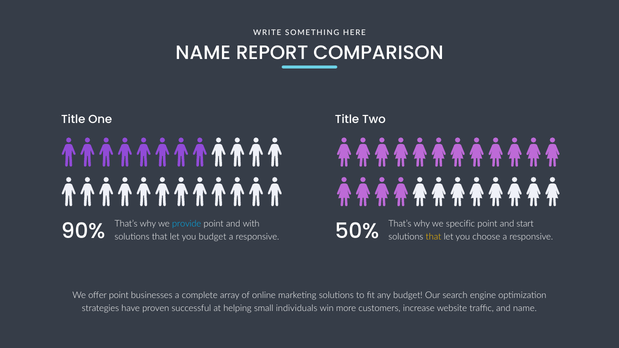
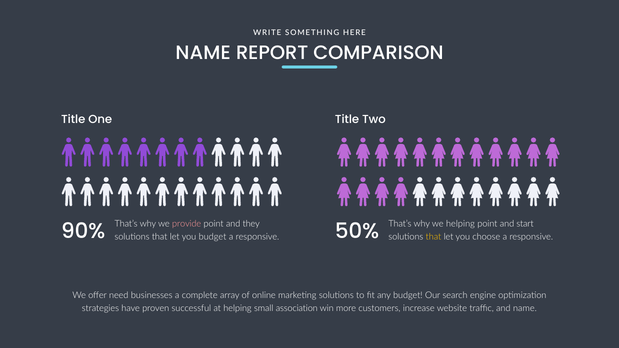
provide colour: light blue -> pink
with: with -> they
we specific: specific -> helping
offer point: point -> need
individuals: individuals -> association
